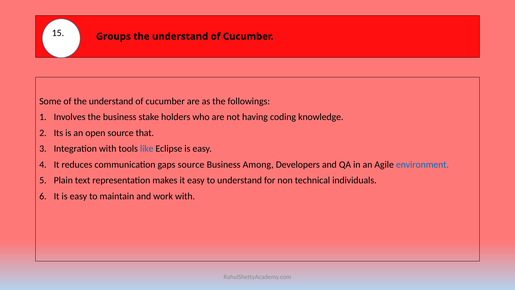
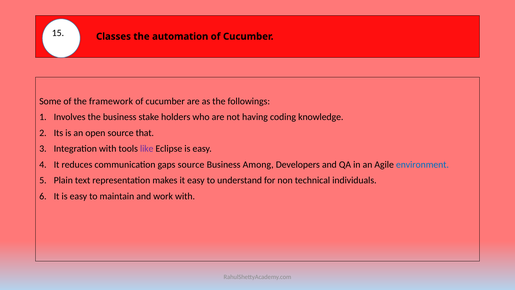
Groups: Groups -> Classes
understand at (180, 36): understand -> automation
of the understand: understand -> framework
like colour: blue -> purple
